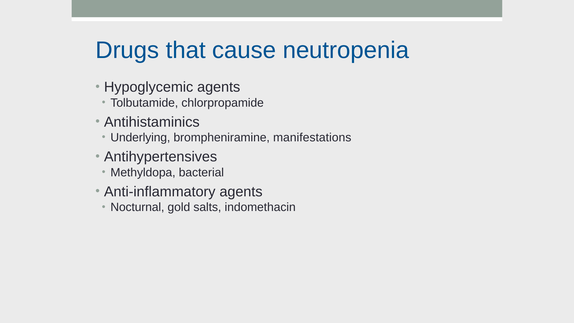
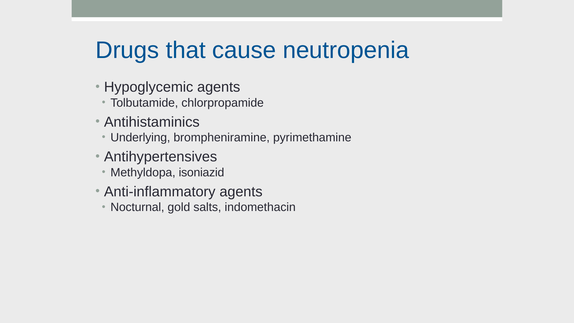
manifestations: manifestations -> pyrimethamine
bacterial: bacterial -> isoniazid
